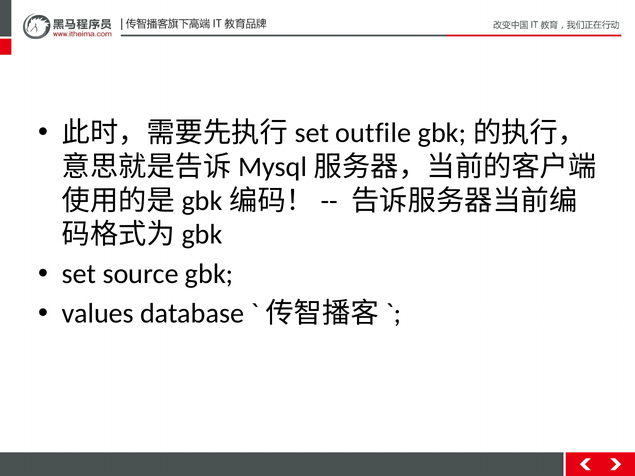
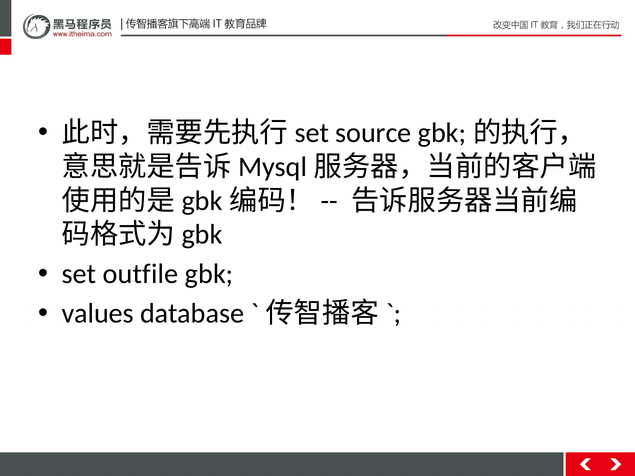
outfile: outfile -> source
source: source -> outfile
